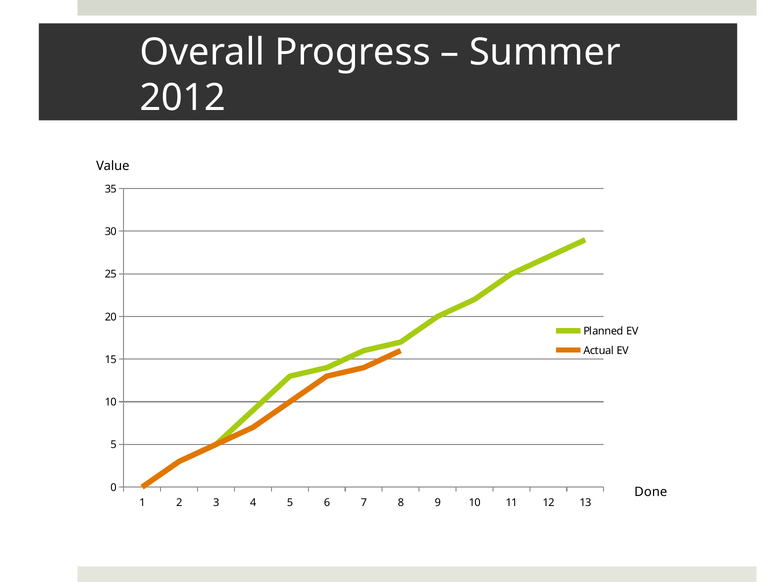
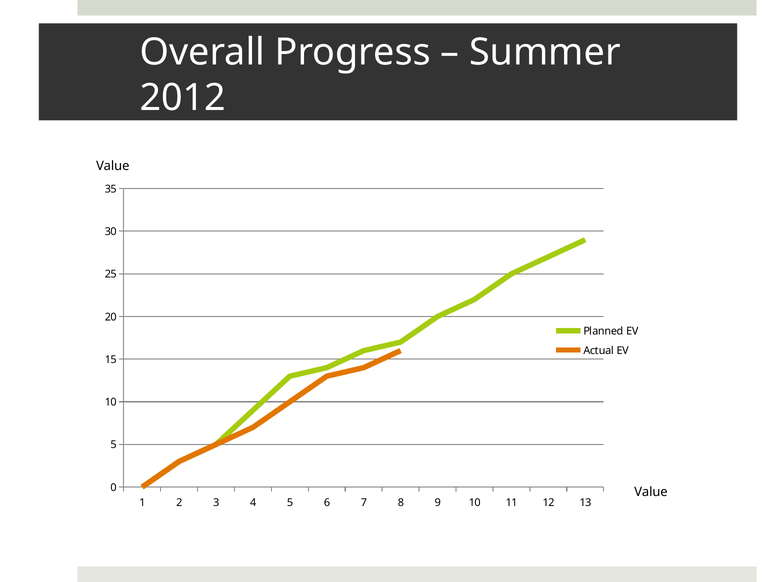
Done at (651, 492): Done -> Value
